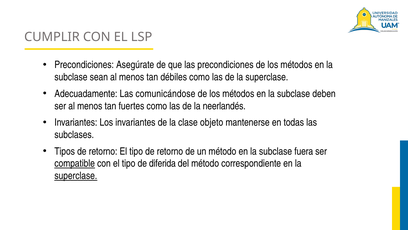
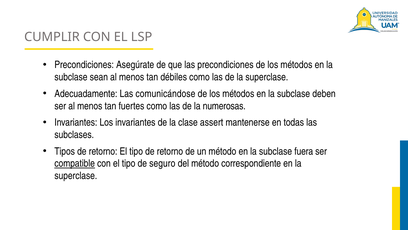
neerlandés: neerlandés -> numerosas
objeto: objeto -> assert
diferida: diferida -> seguro
superclase at (76, 175) underline: present -> none
